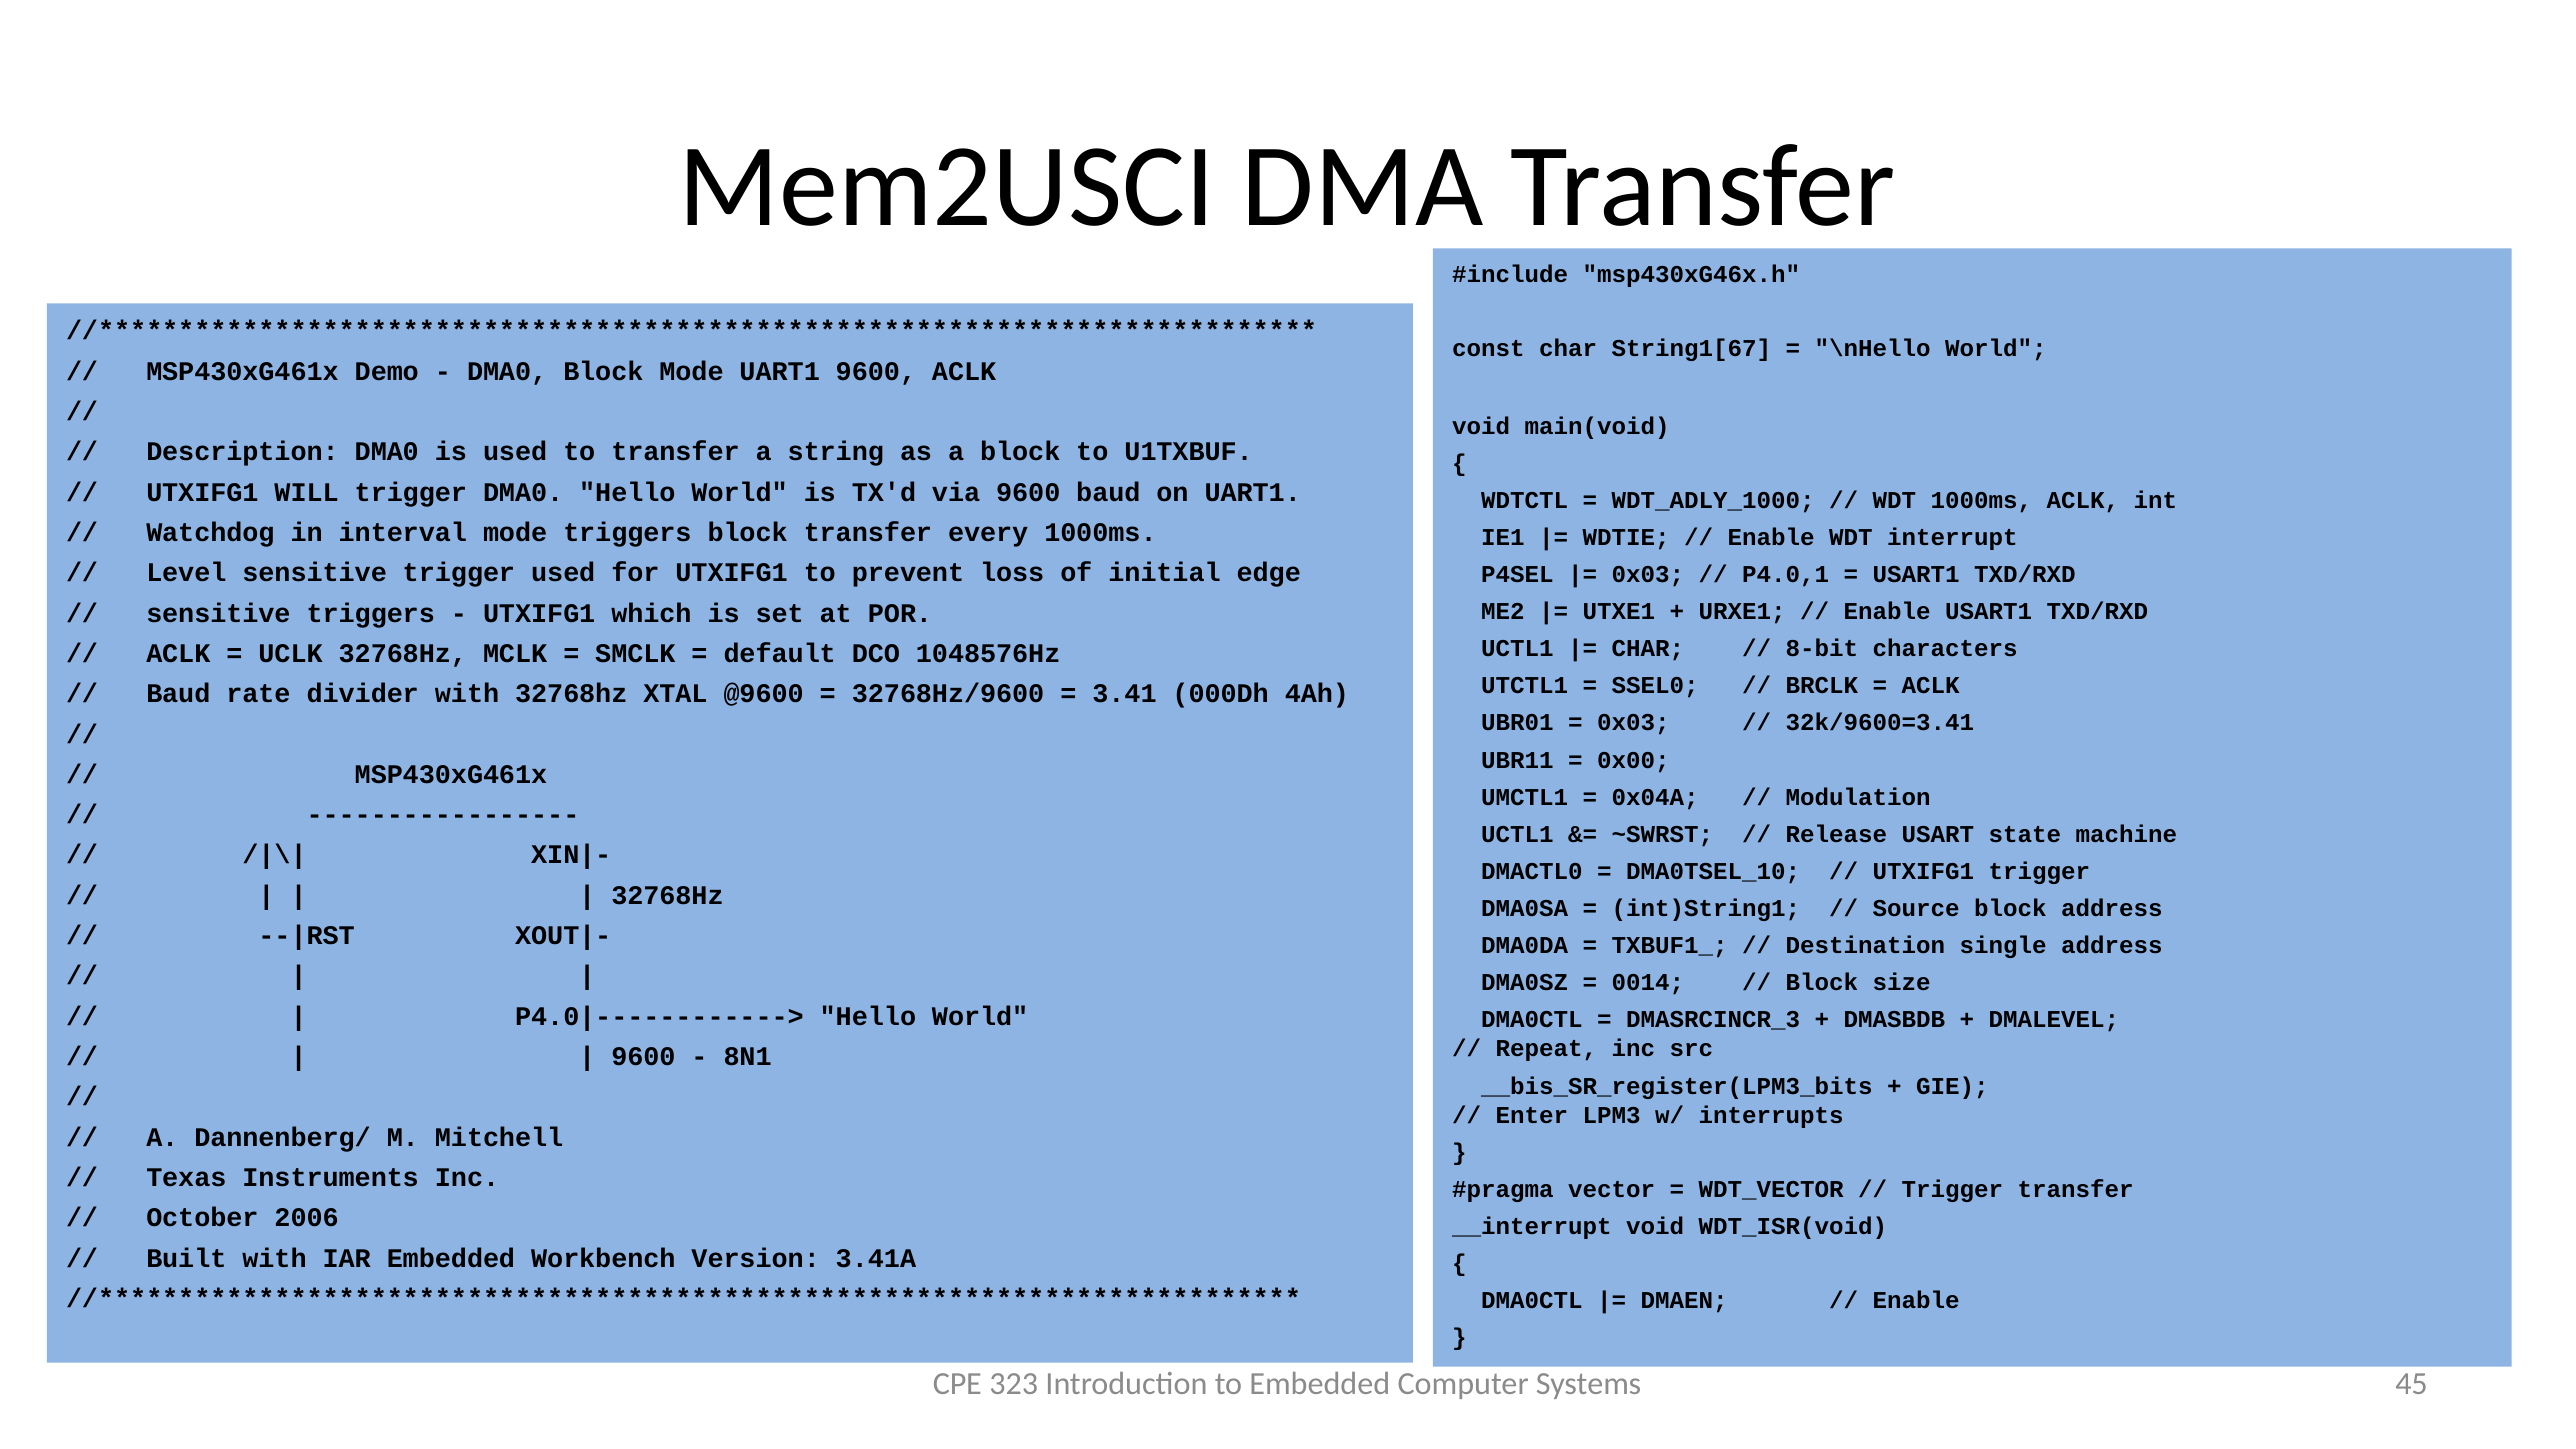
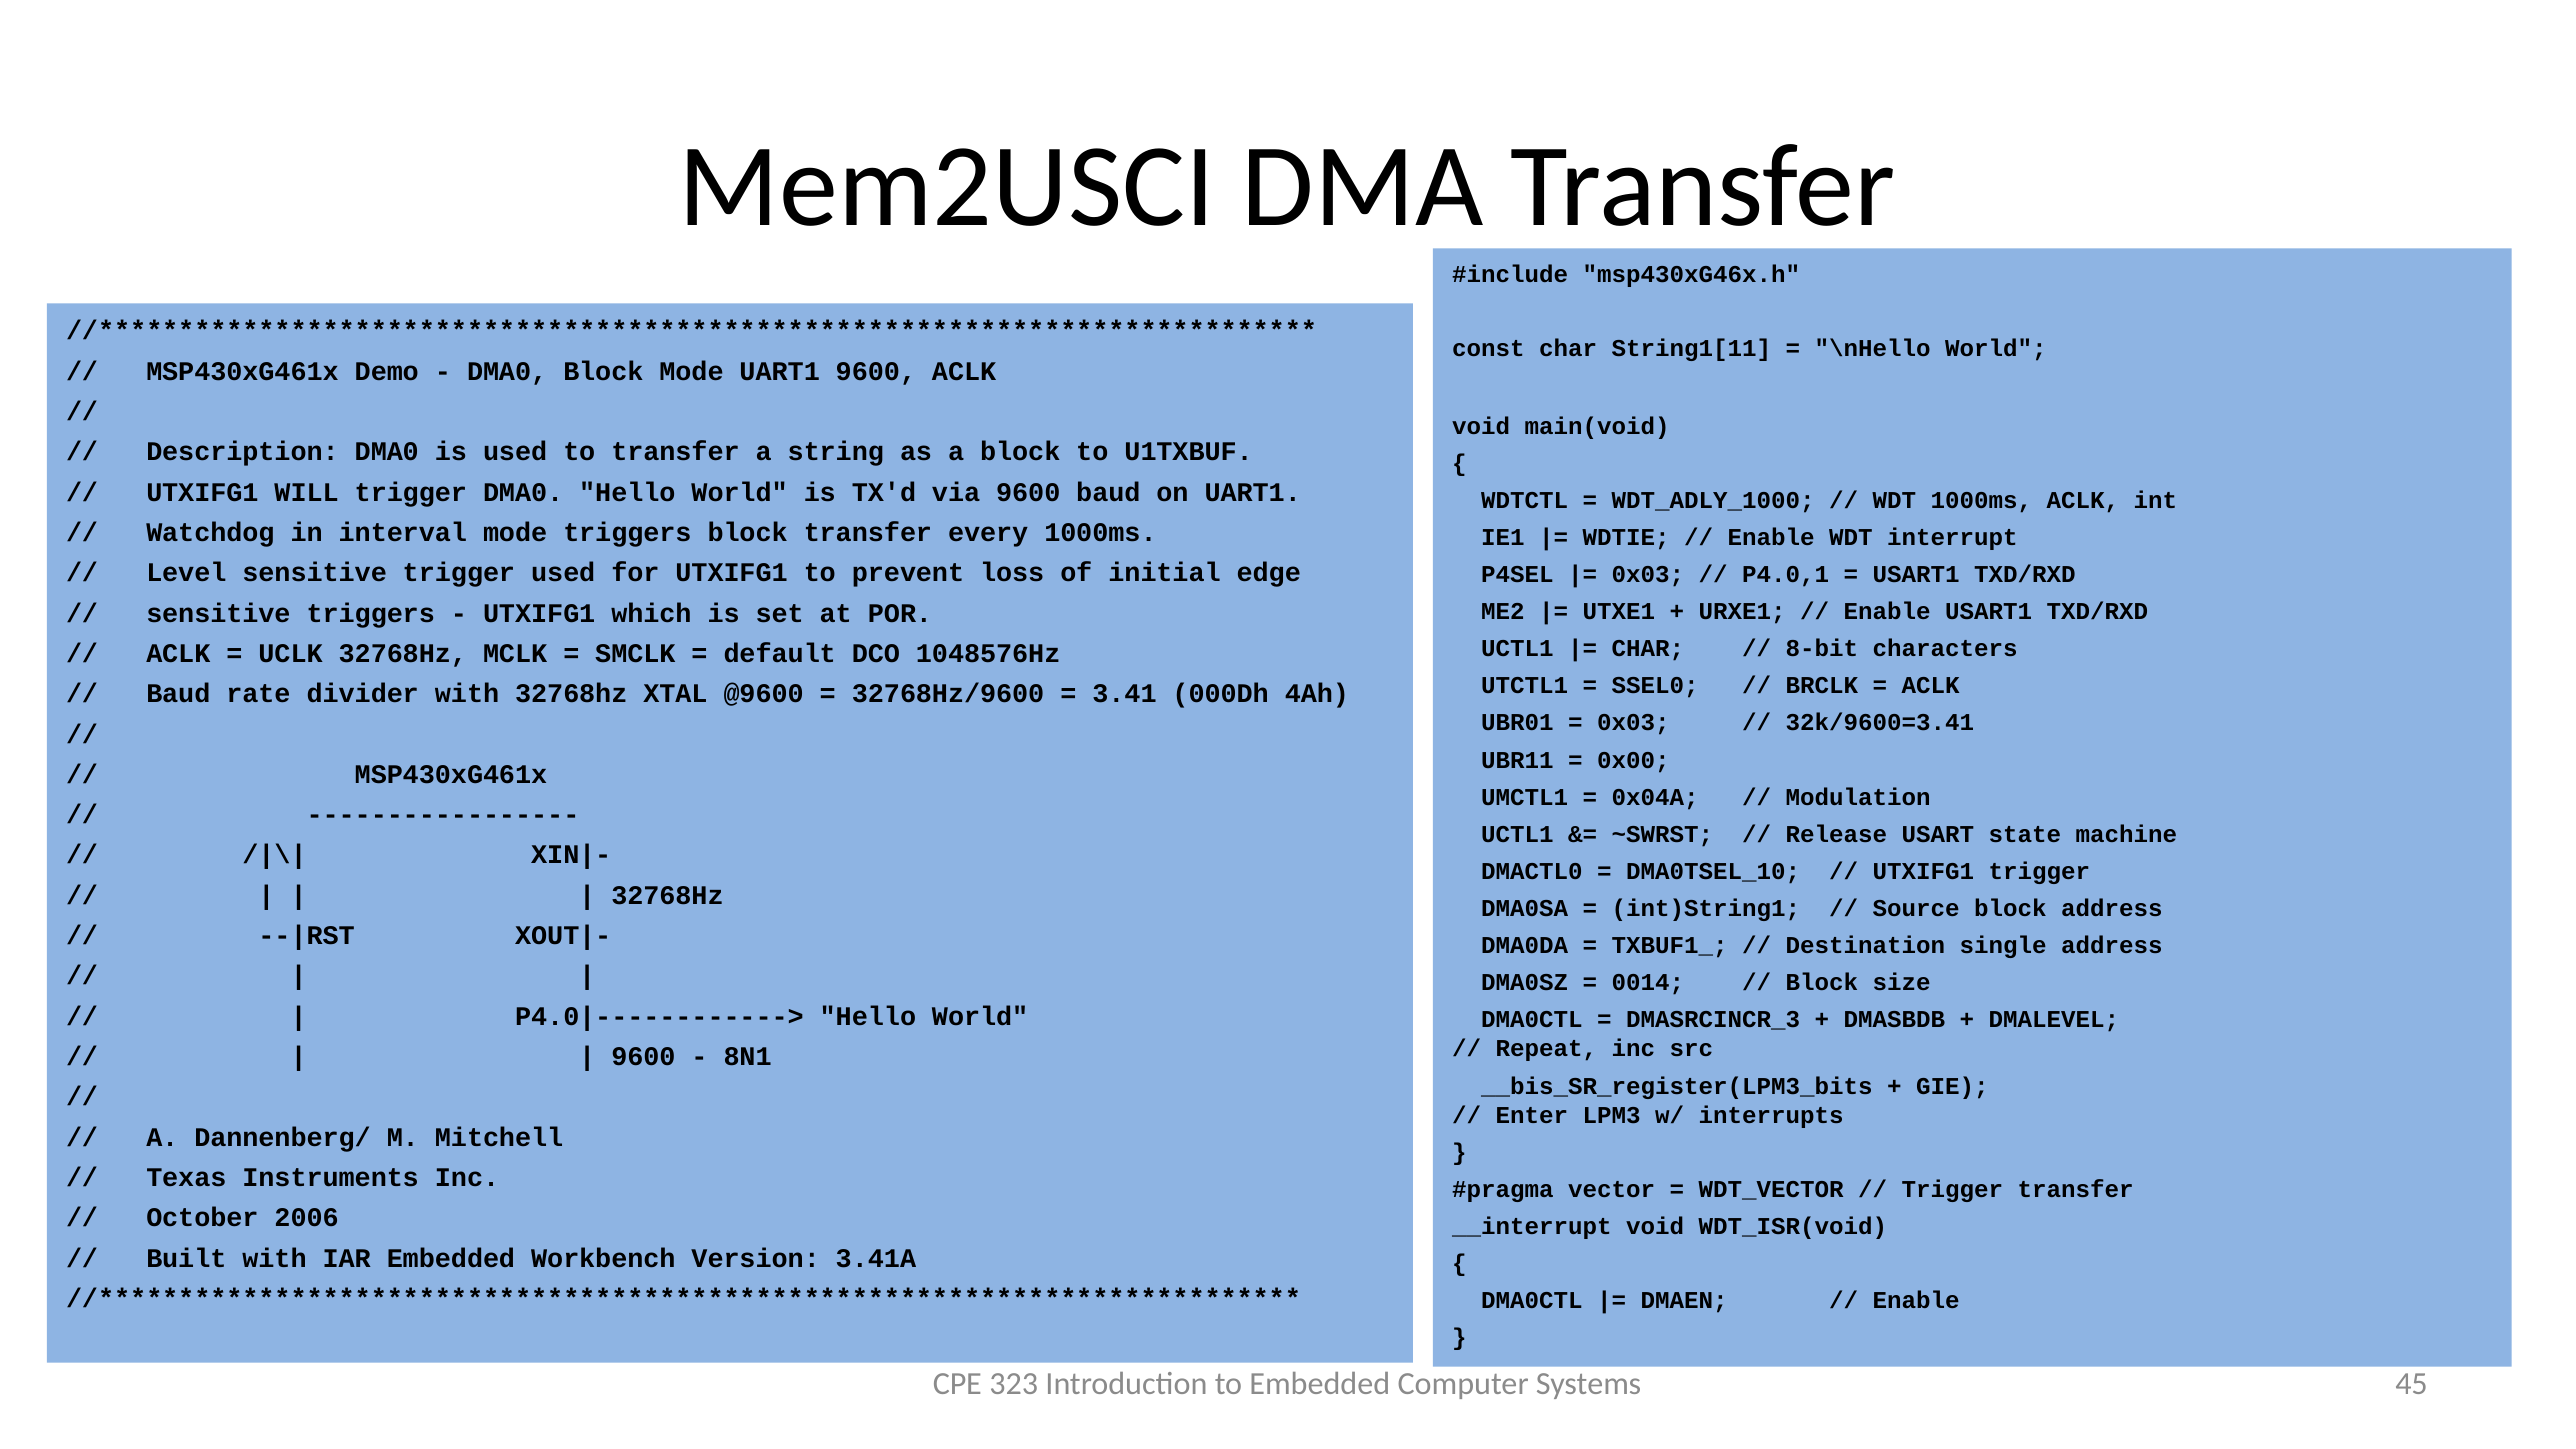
String1[67: String1[67 -> String1[11
